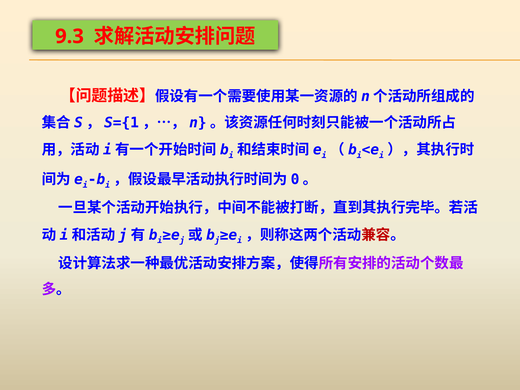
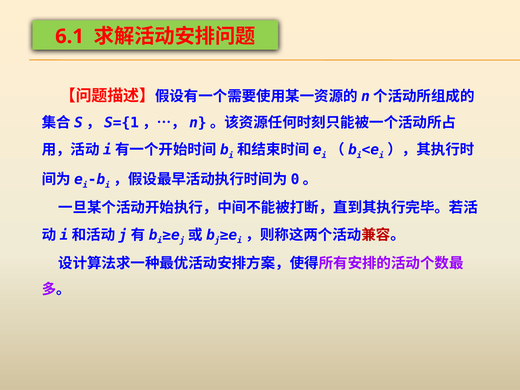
9.3: 9.3 -> 6.1
